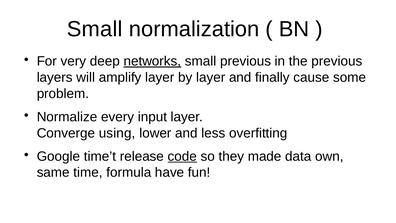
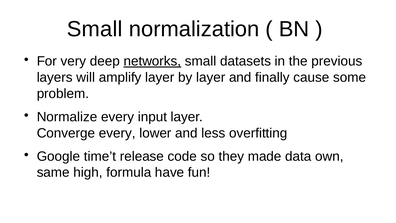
small previous: previous -> datasets
Converge using: using -> every
code underline: present -> none
time: time -> high
